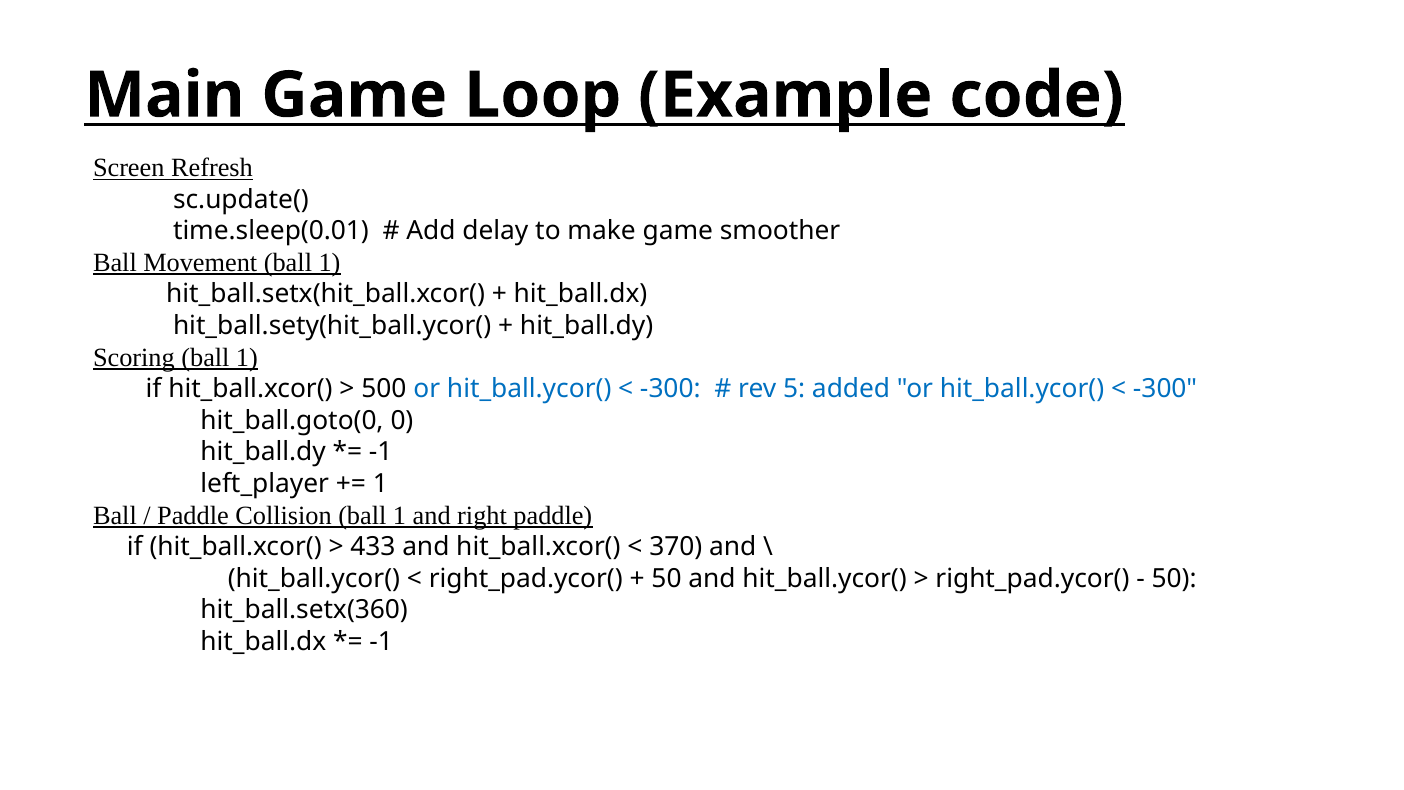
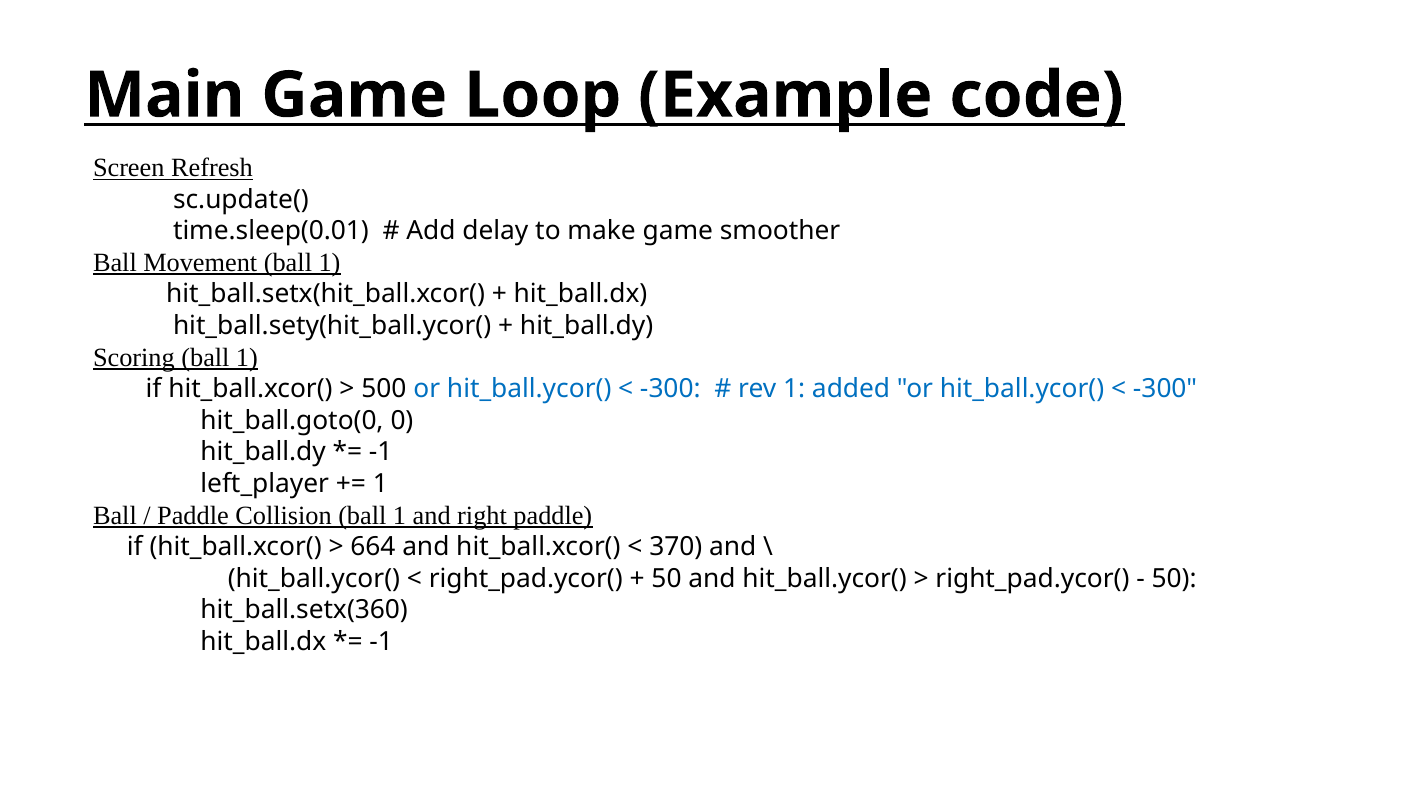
rev 5: 5 -> 1
433: 433 -> 664
